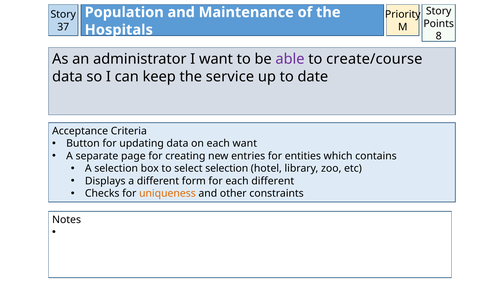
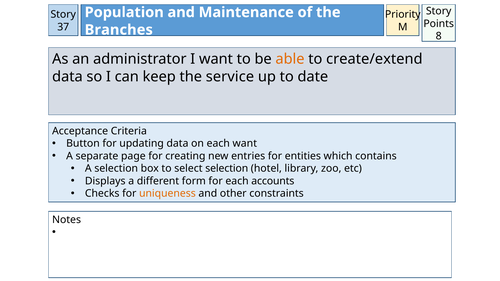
Hospitals: Hospitals -> Branches
able colour: purple -> orange
create/course: create/course -> create/extend
each different: different -> accounts
